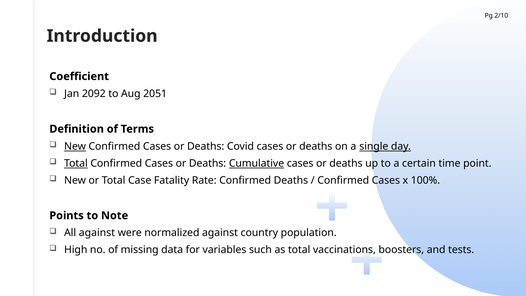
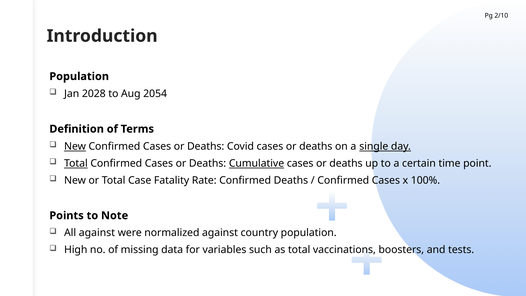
Coefficient at (79, 76): Coefficient -> Population
2092: 2092 -> 2028
2051: 2051 -> 2054
